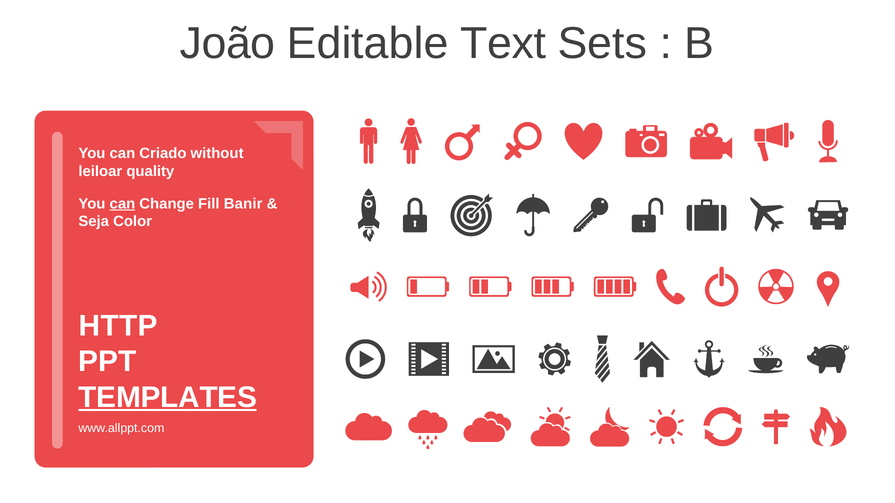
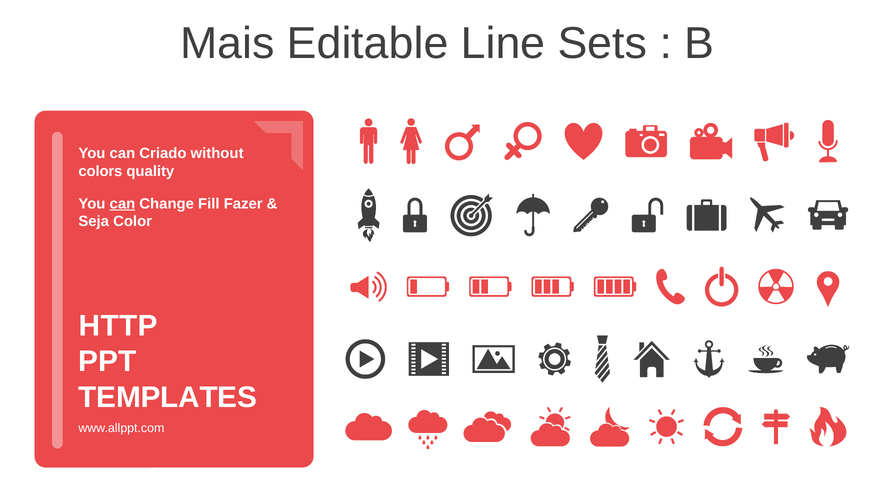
João: João -> Mais
Text: Text -> Line
leiloar: leiloar -> colors
Banir: Banir -> Fazer
TEMPLATES underline: present -> none
